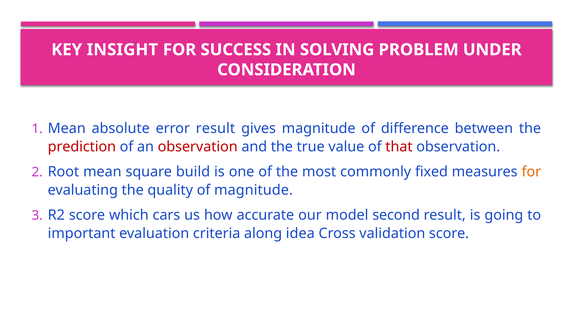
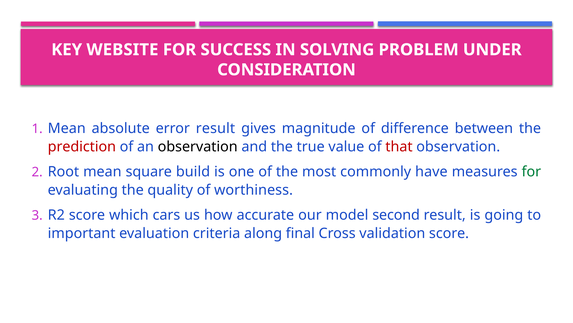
INSIGHT: INSIGHT -> WEBSITE
observation at (198, 147) colour: red -> black
fixed: fixed -> have
for at (531, 171) colour: orange -> green
of magnitude: magnitude -> worthiness
idea: idea -> final
